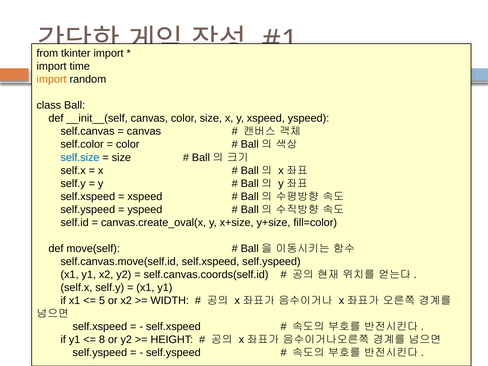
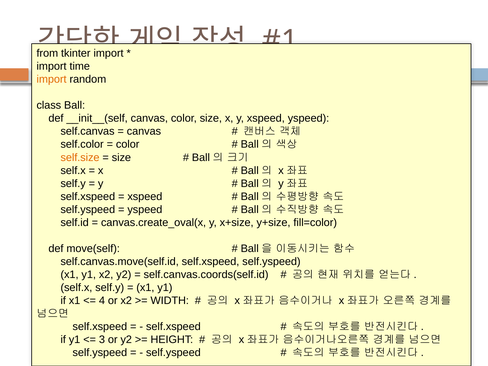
self.size colour: blue -> orange
5: 5 -> 4
8: 8 -> 3
